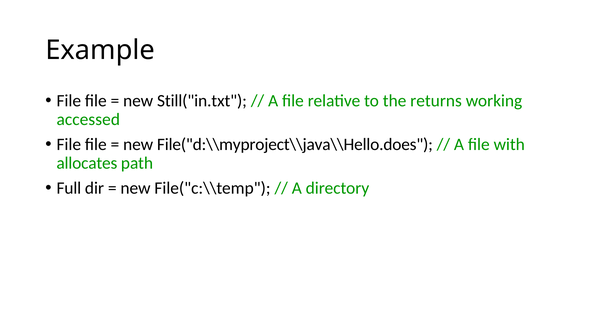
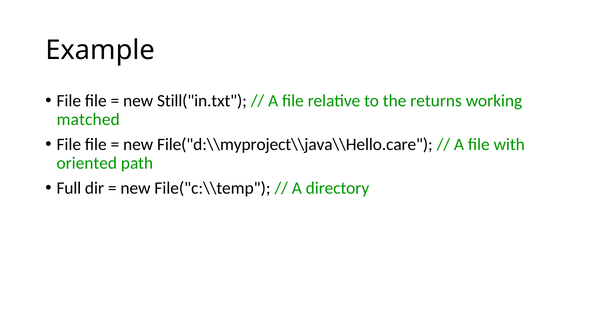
accessed: accessed -> matched
File("d:\\myproject\\java\\Hello.does: File("d:\\myproject\\java\\Hello.does -> File("d:\\myproject\\java\\Hello.care
allocates: allocates -> oriented
